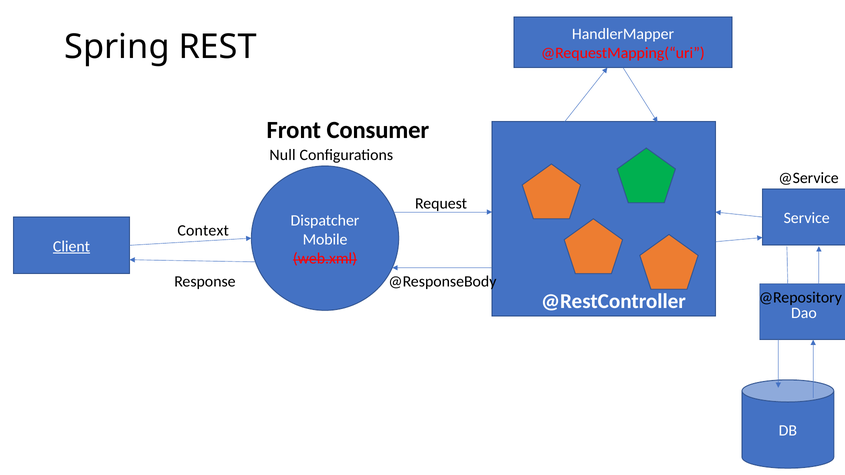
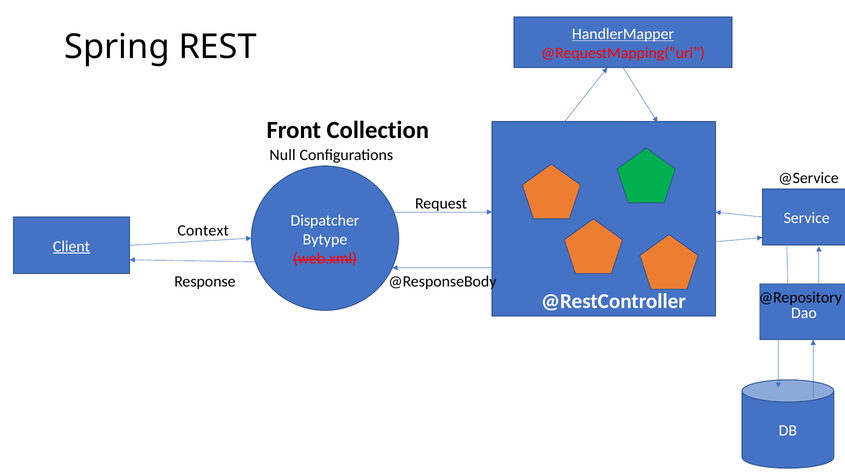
HandlerMapper underline: none -> present
Consumer: Consumer -> Collection
Mobile: Mobile -> Bytype
